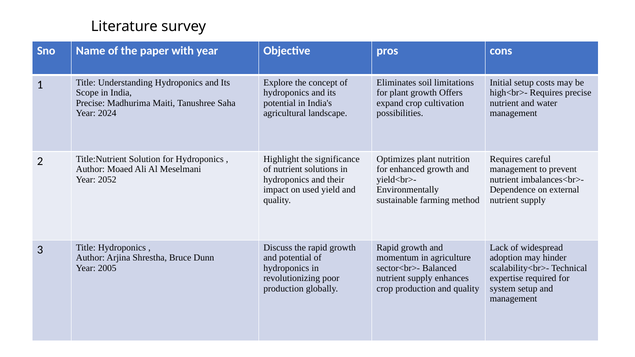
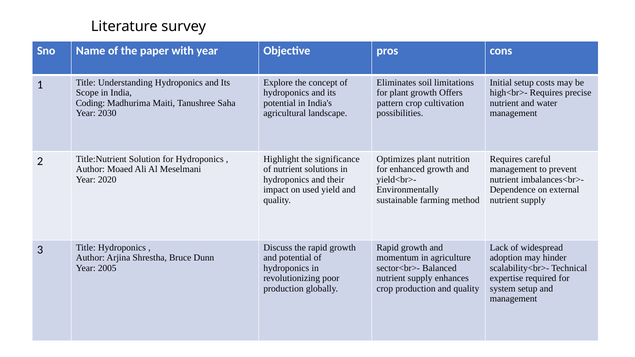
Precise at (90, 103): Precise -> Coding
expand: expand -> pattern
2024: 2024 -> 2030
2052: 2052 -> 2020
